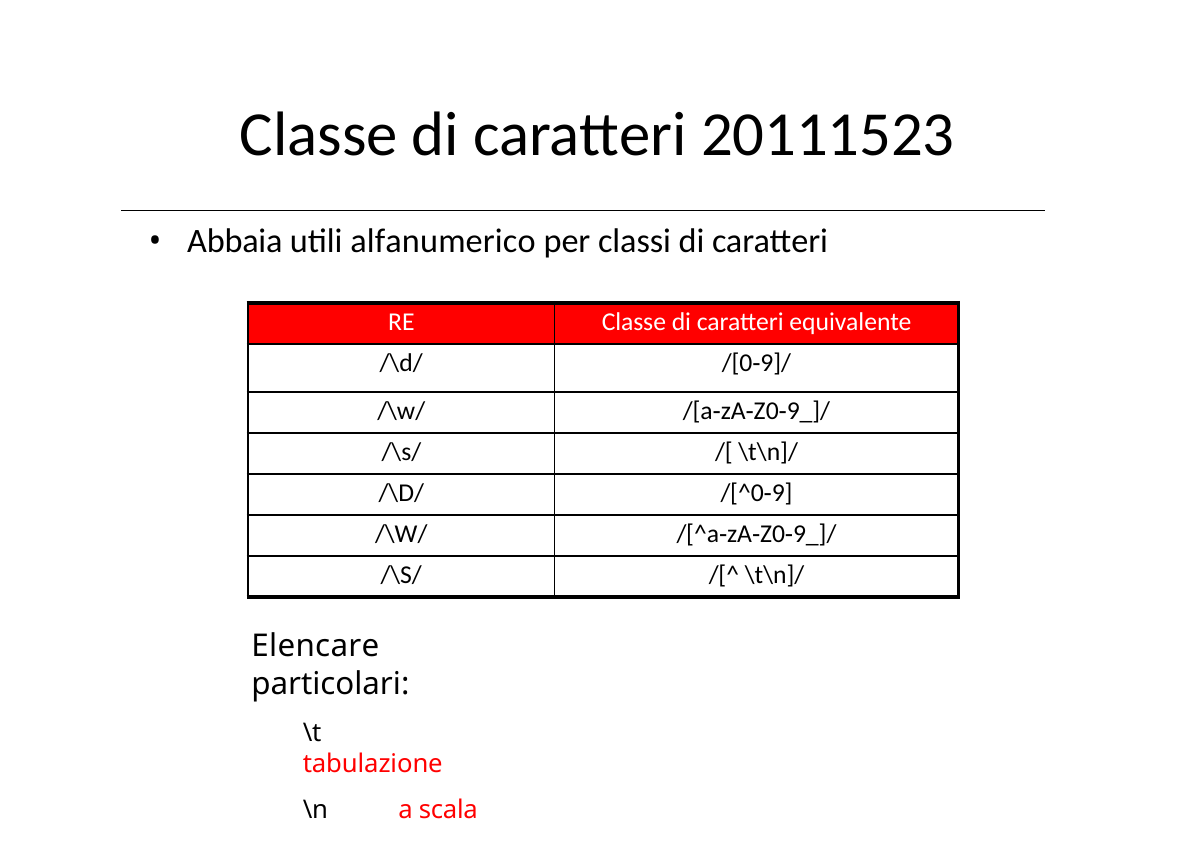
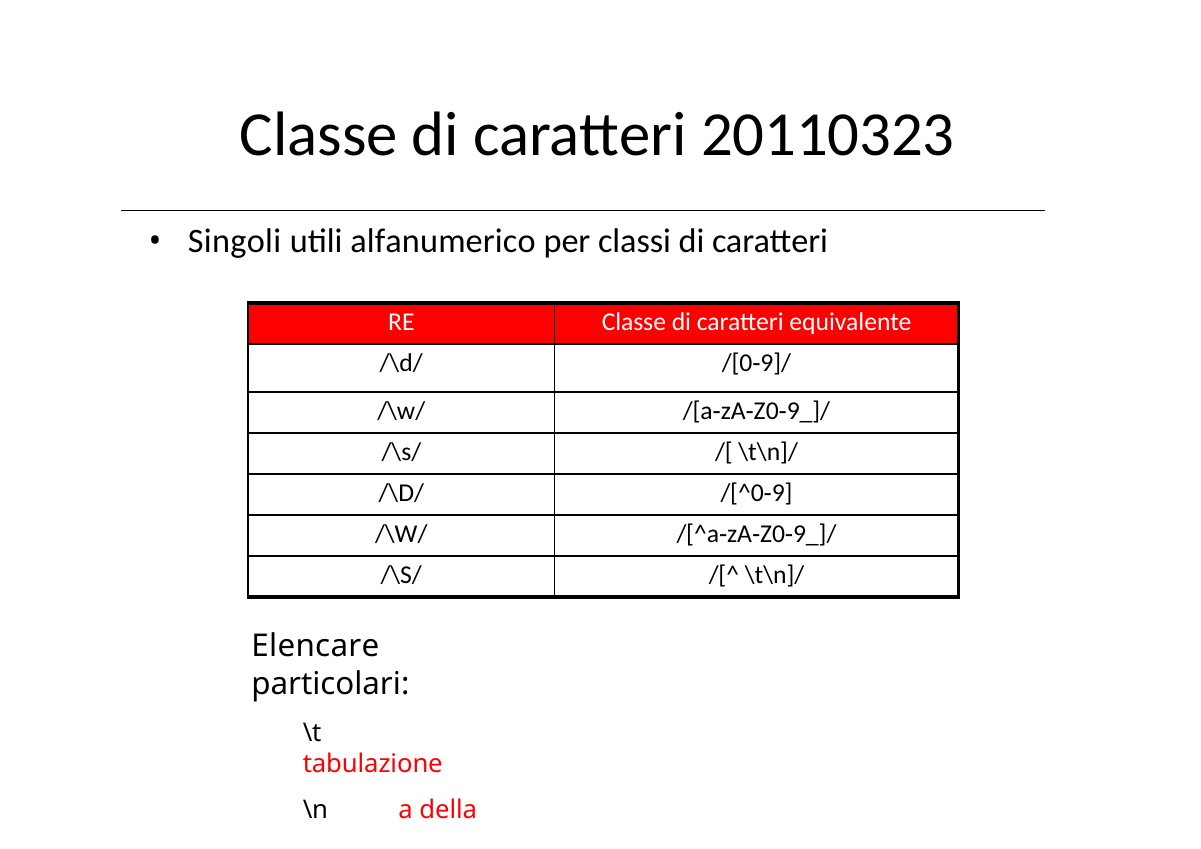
20111523: 20111523 -> 20110323
Abbaia: Abbaia -> Singoli
scala: scala -> della
